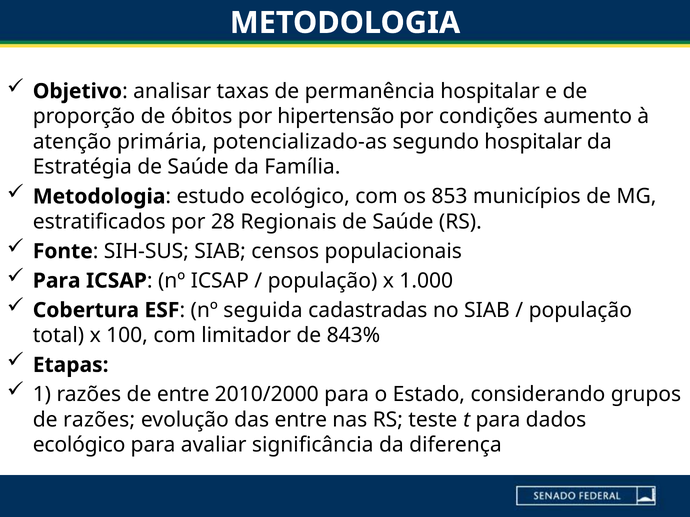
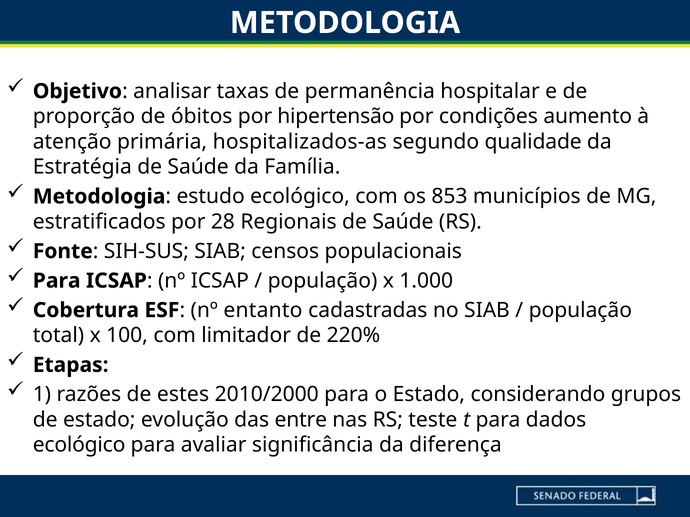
potencializado-as: potencializado-as -> hospitalizados-as
segundo hospitalar: hospitalar -> qualidade
seguida: seguida -> entanto
843%: 843% -> 220%
de entre: entre -> estes
de razões: razões -> estado
